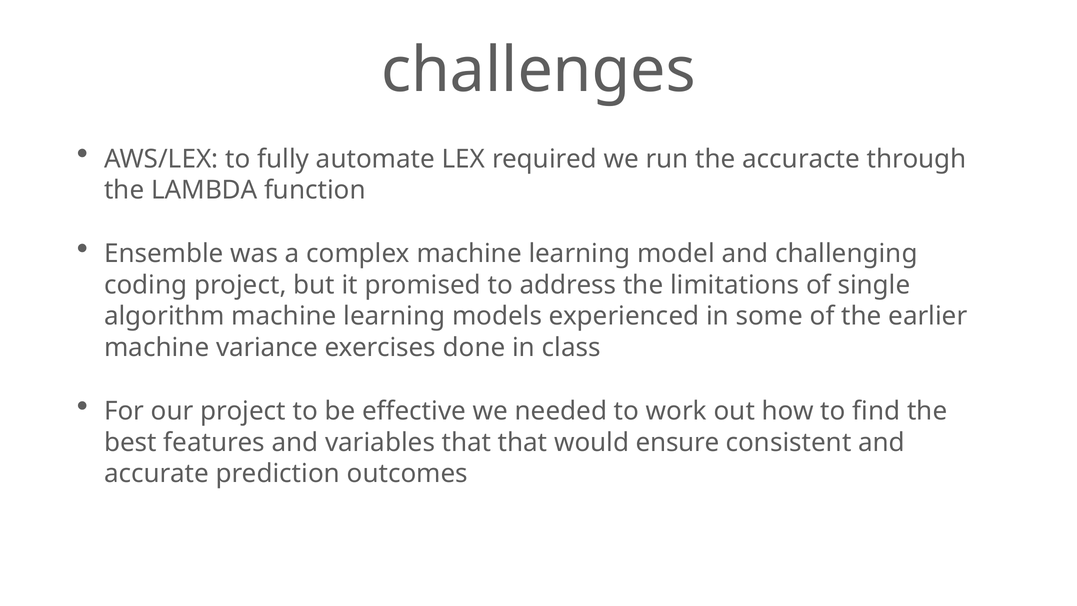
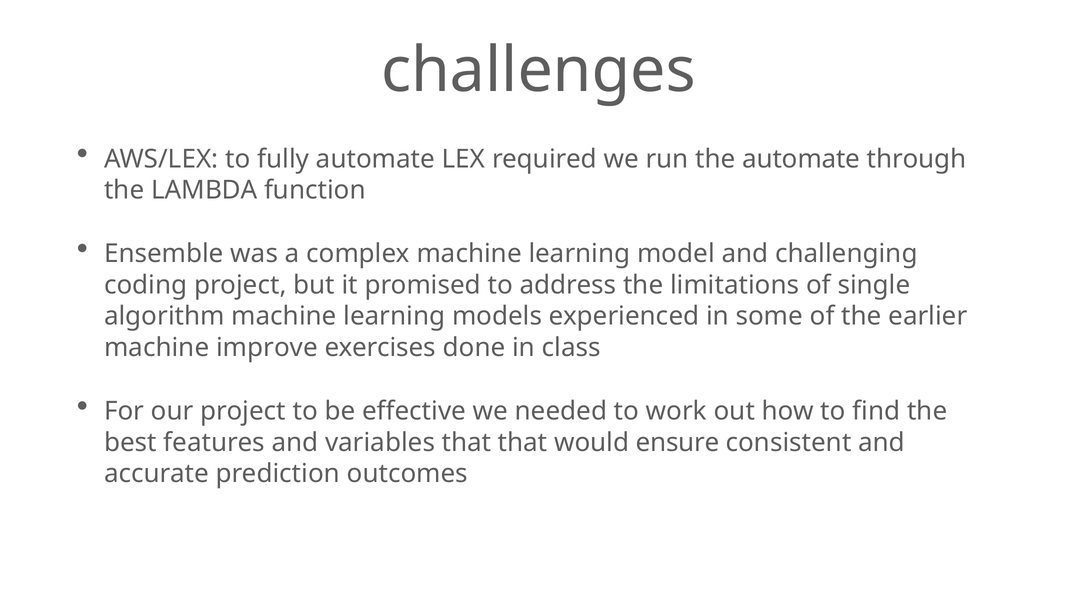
the accuracte: accuracte -> automate
variance: variance -> improve
